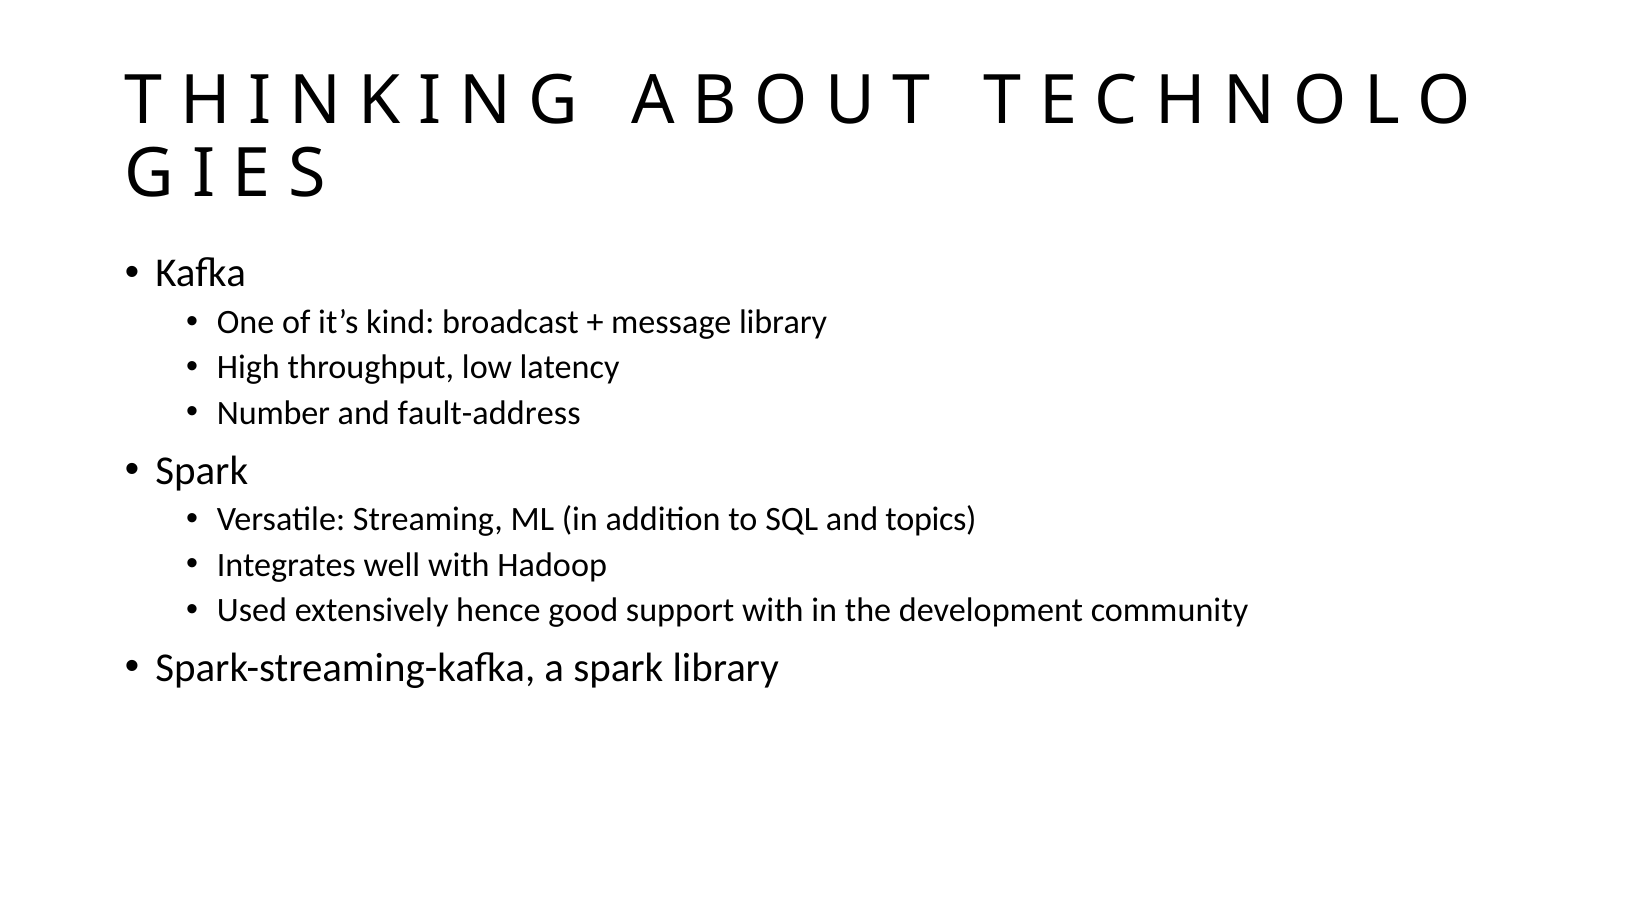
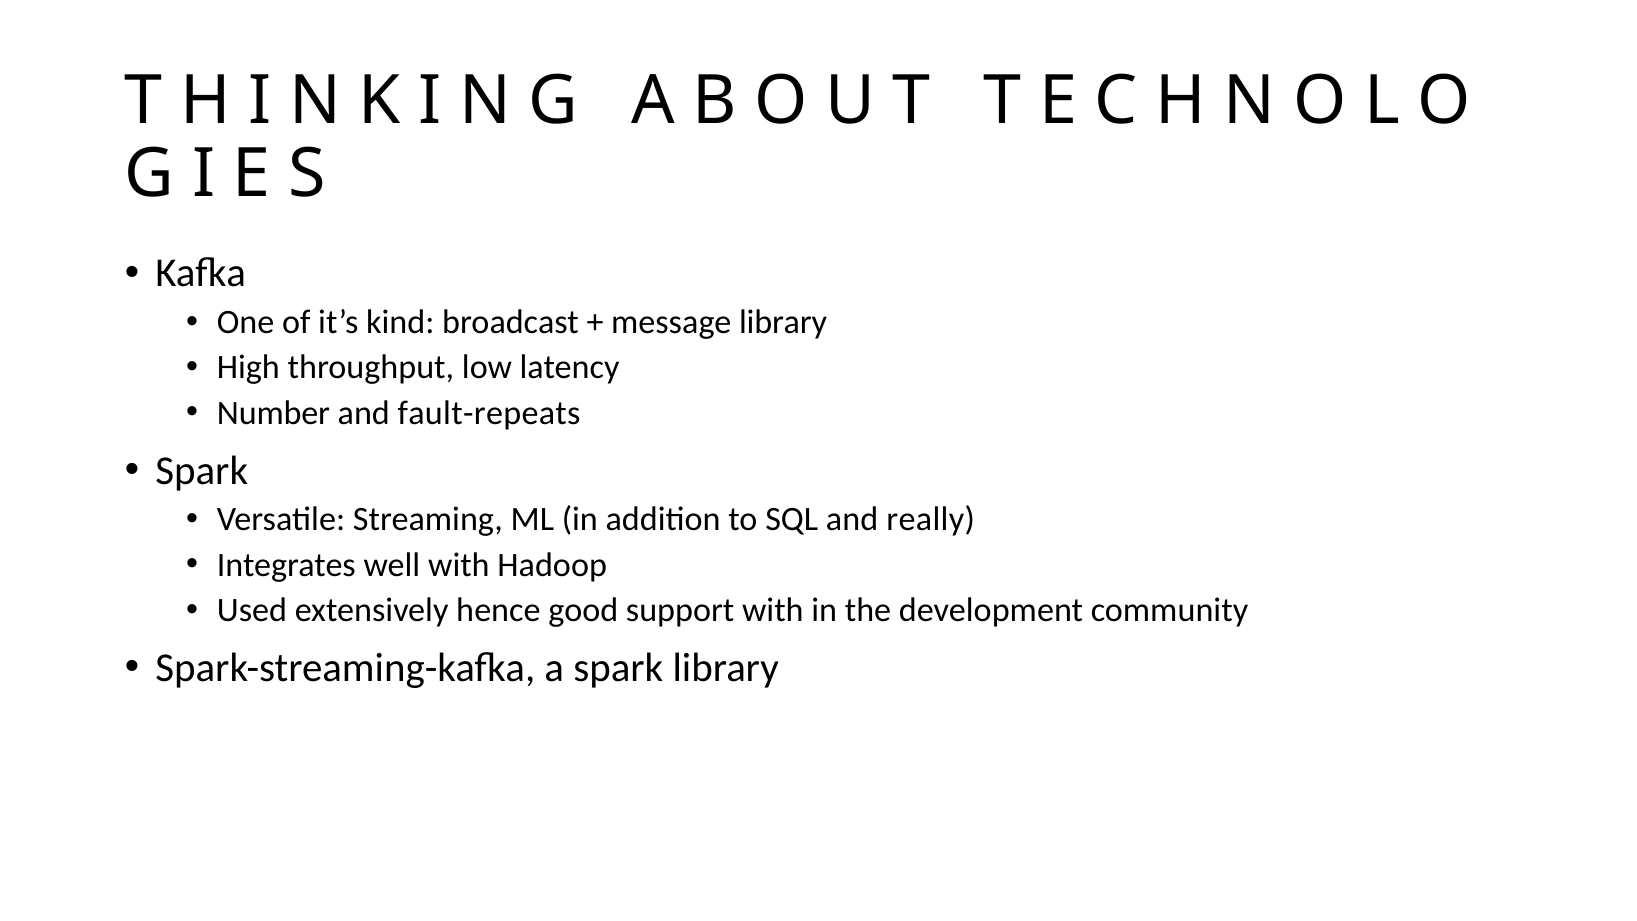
fault-address: fault-address -> fault-repeats
topics: topics -> really
